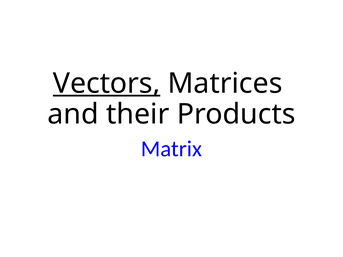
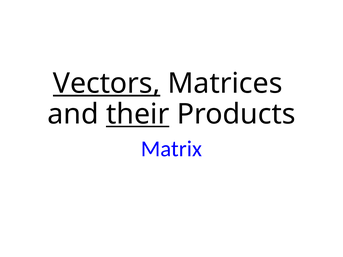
their underline: none -> present
